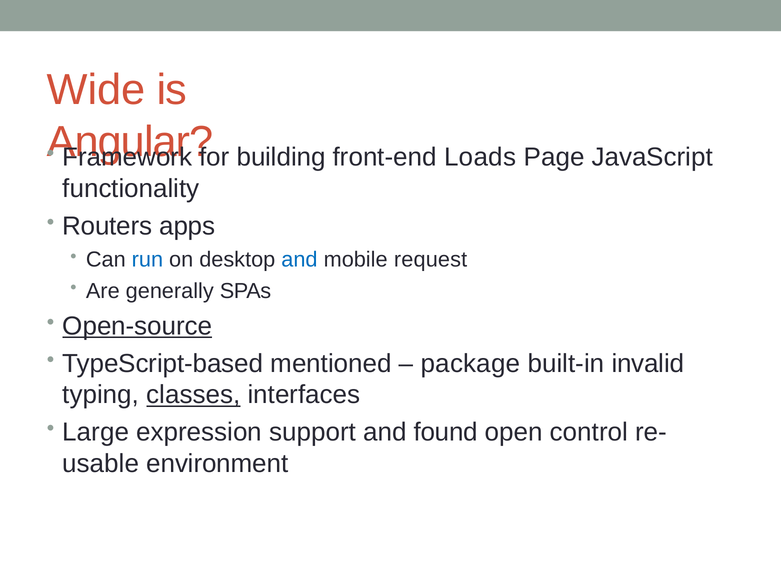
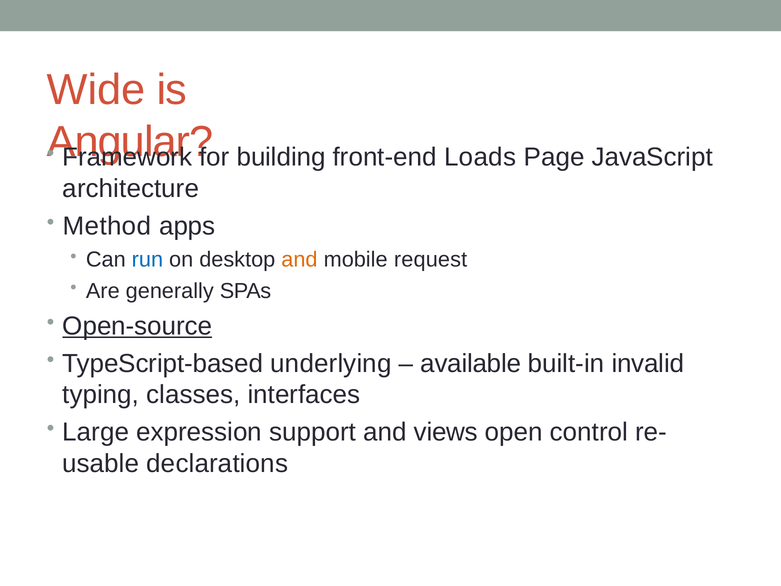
functionality: functionality -> architecture
Routers: Routers -> Method
and at (299, 260) colour: blue -> orange
mentioned: mentioned -> underlying
package: package -> available
classes underline: present -> none
found: found -> views
environment: environment -> declarations
